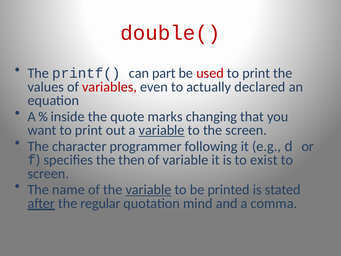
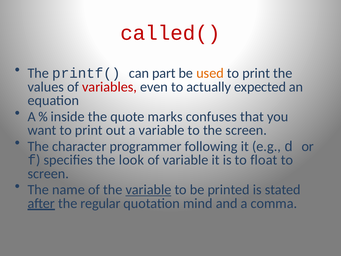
double(: double( -> called(
used colour: red -> orange
declared: declared -> expected
changing: changing -> confuses
variable at (162, 130) underline: present -> none
then: then -> look
exist: exist -> float
